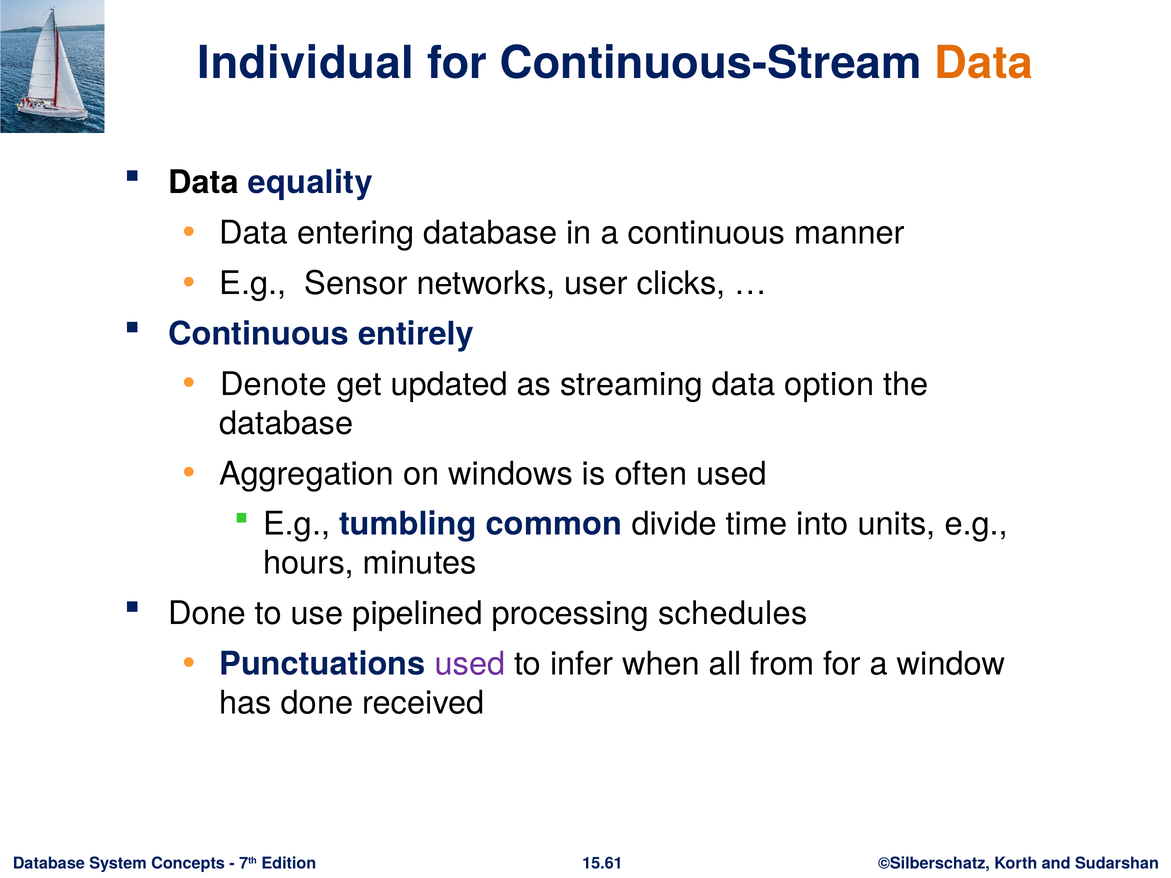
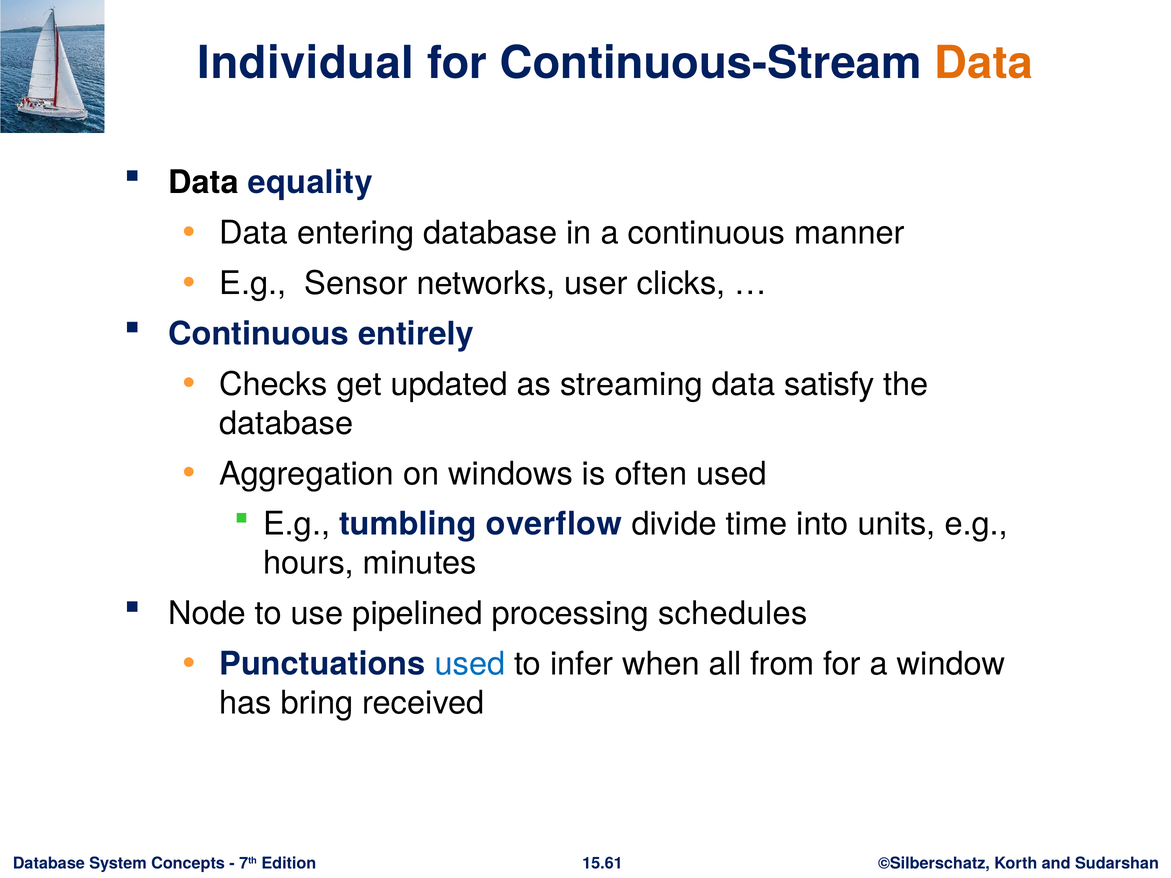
Denote: Denote -> Checks
option: option -> satisfy
common: common -> overflow
Done at (207, 614): Done -> Node
used at (470, 664) colour: purple -> blue
has done: done -> bring
